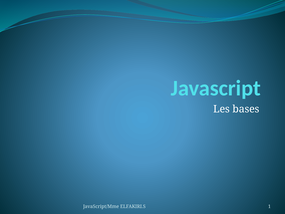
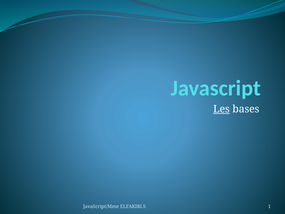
Les underline: none -> present
